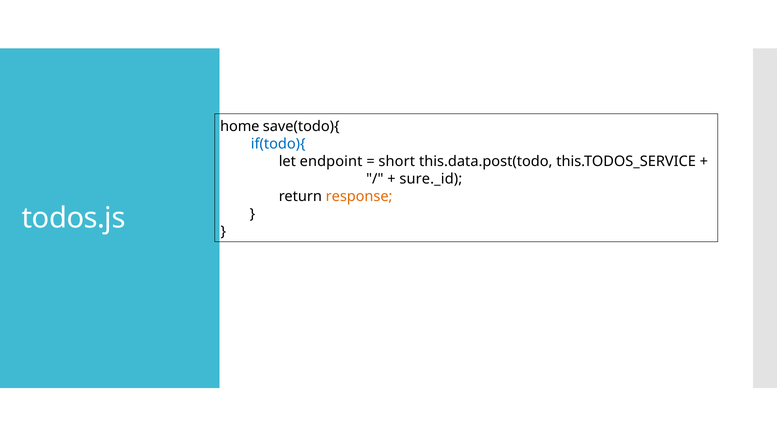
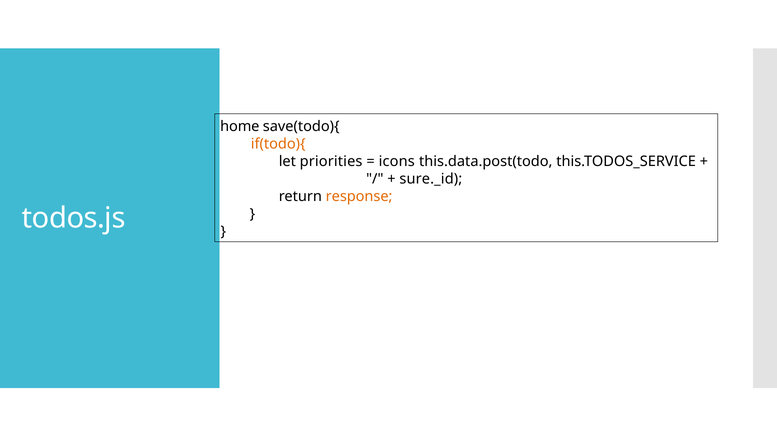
if(todo){ colour: blue -> orange
endpoint: endpoint -> priorities
short: short -> icons
